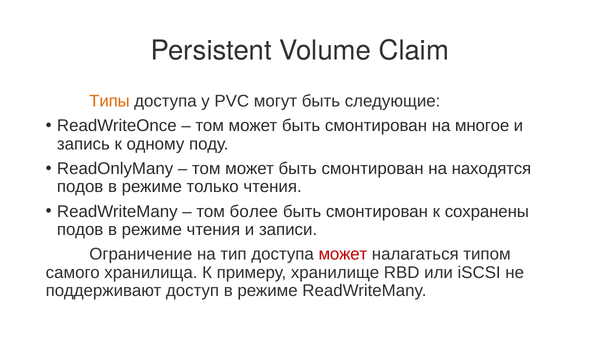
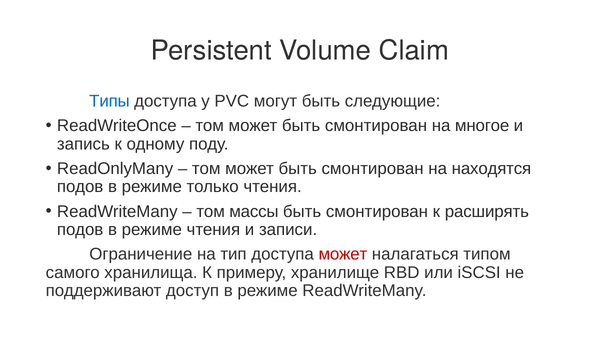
Типы colour: orange -> blue
более: более -> массы
сохранены: сохранены -> расширять
